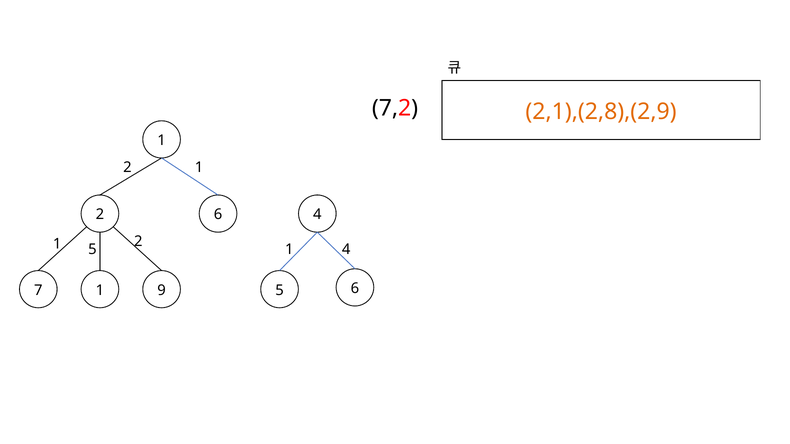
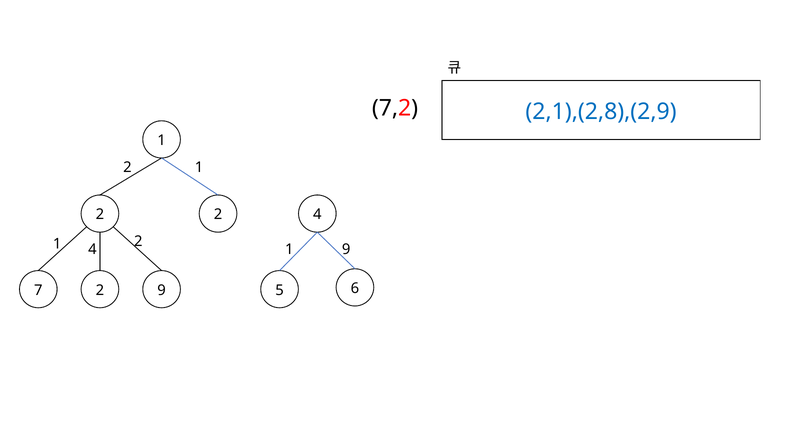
2,1),(2,8),(2,9 colour: orange -> blue
2 6: 6 -> 2
1 5: 5 -> 4
1 4: 4 -> 9
7 1: 1 -> 2
